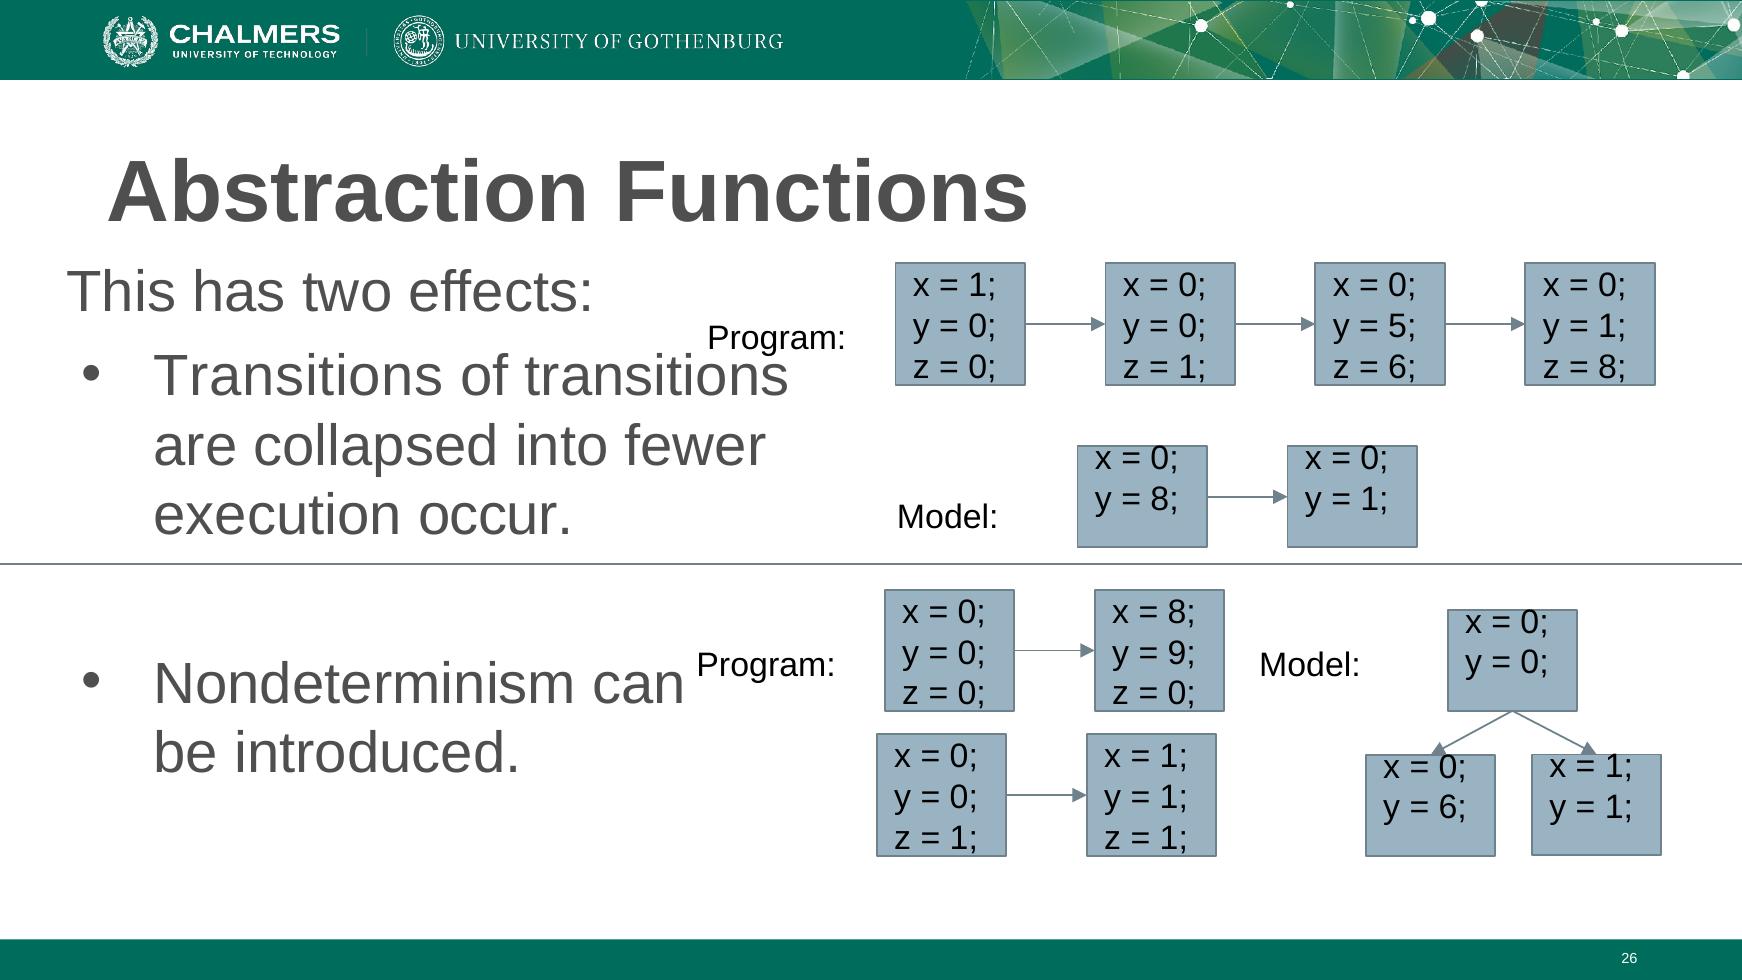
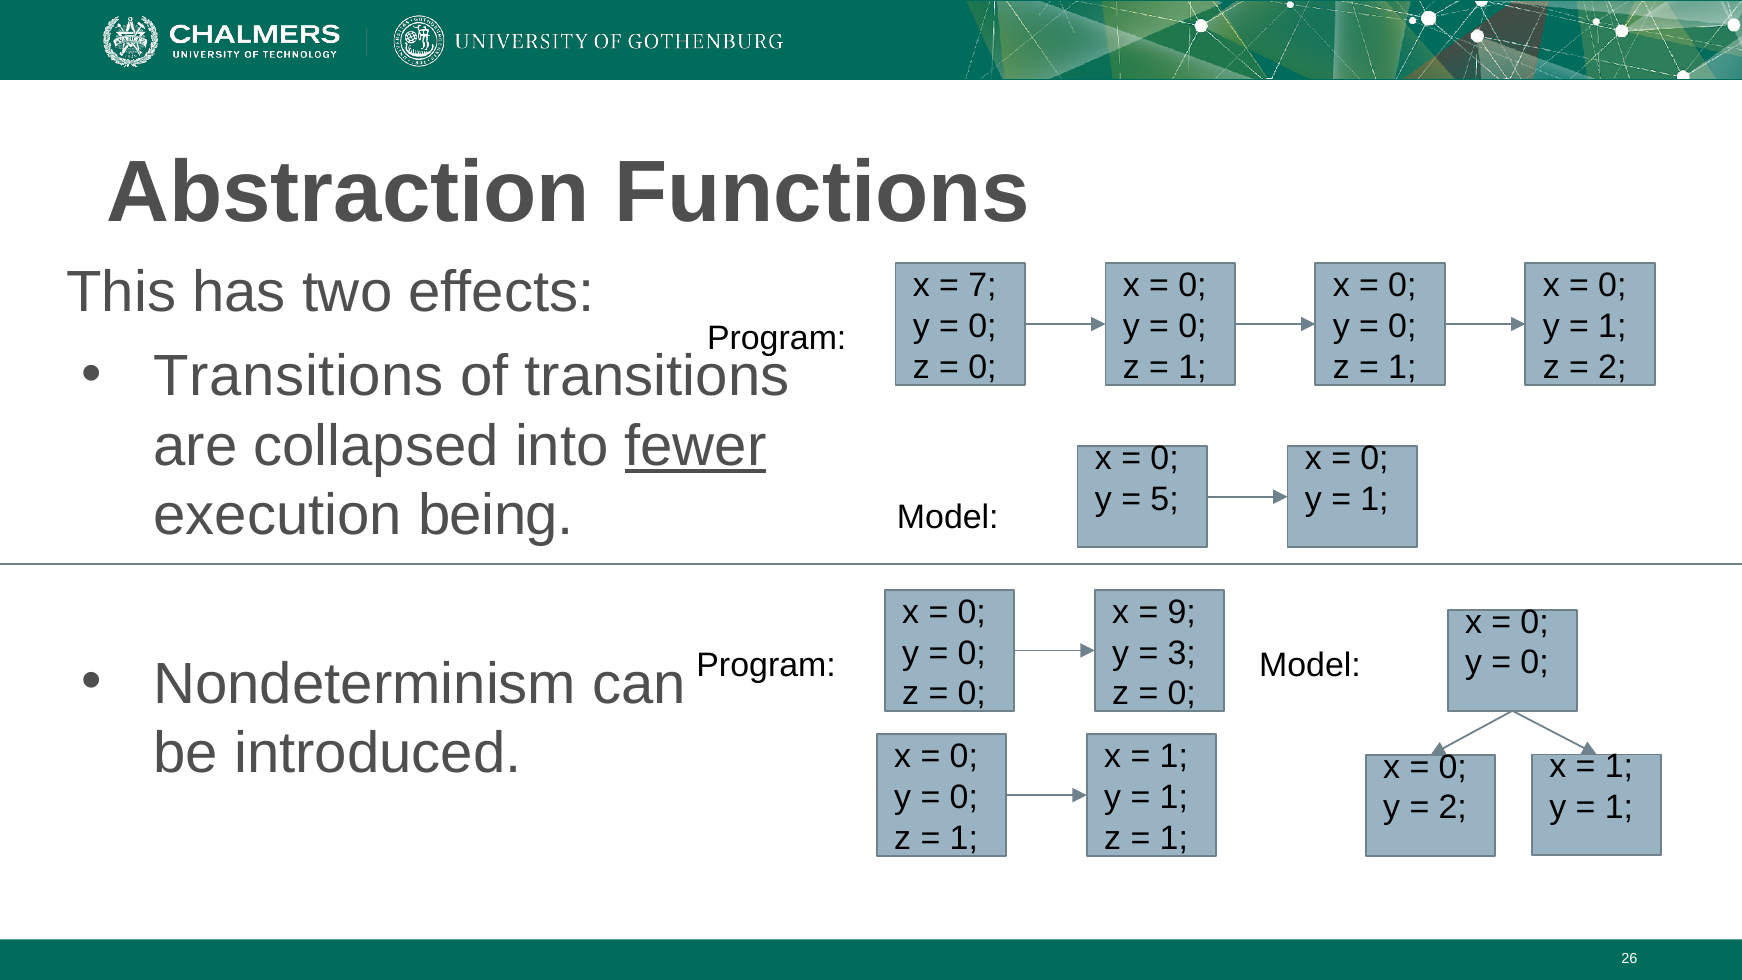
1 at (982, 286): 1 -> 7
5 at (1402, 326): 5 -> 0
6 at (1402, 367): 6 -> 1
8 at (1612, 367): 8 -> 2
fewer underline: none -> present
8 at (1165, 499): 8 -> 5
occur: occur -> being
8 at (1182, 612): 8 -> 9
9: 9 -> 3
6 at (1453, 808): 6 -> 2
